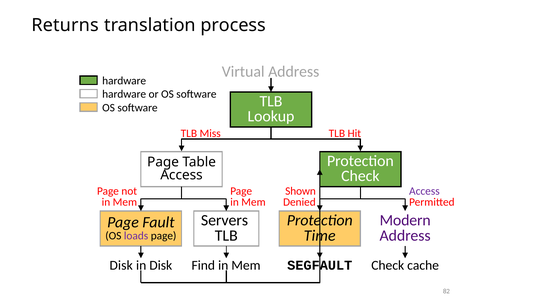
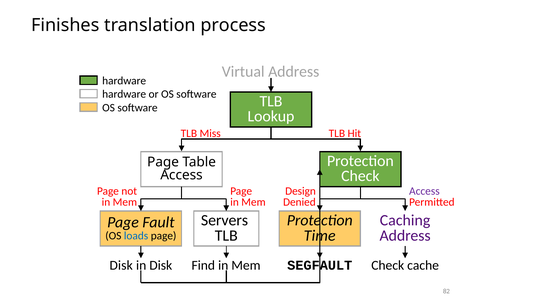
Returns: Returns -> Finishes
Shown: Shown -> Design
Modern: Modern -> Caching
loads colour: purple -> blue
